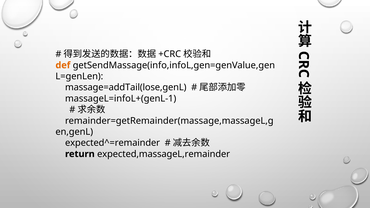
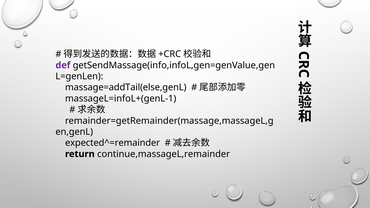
def colour: orange -> purple
massage=addTail(lose,genL: massage=addTail(lose,genL -> massage=addTail(else,genL
expected,massageL,remainder: expected,massageL,remainder -> continue,massageL,remainder
